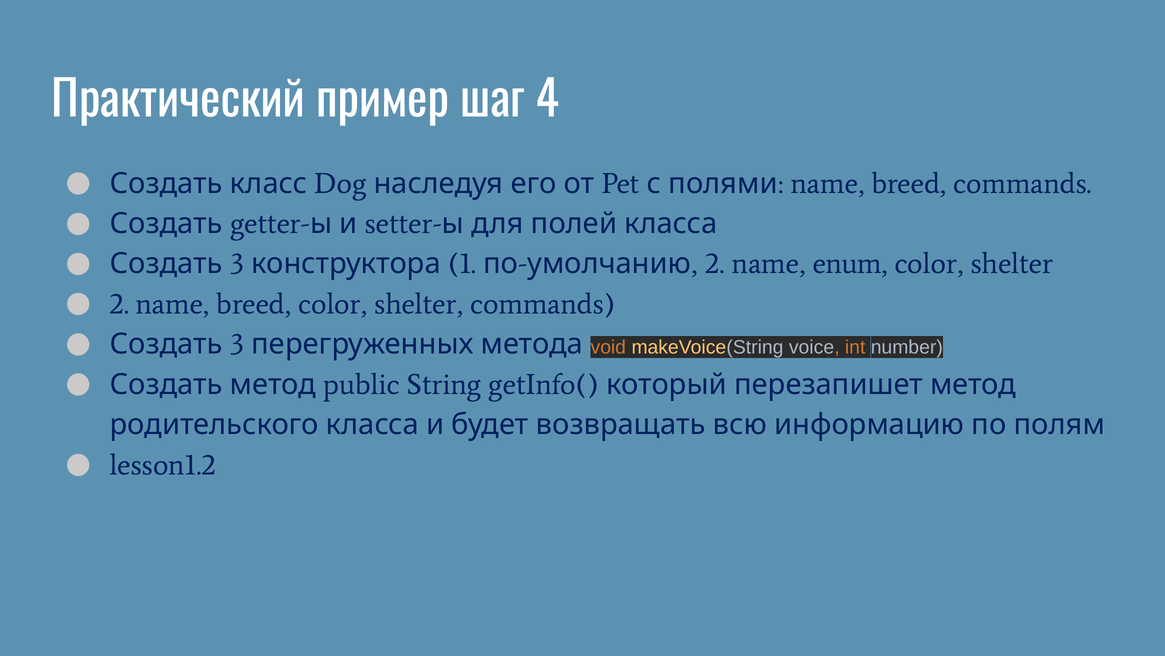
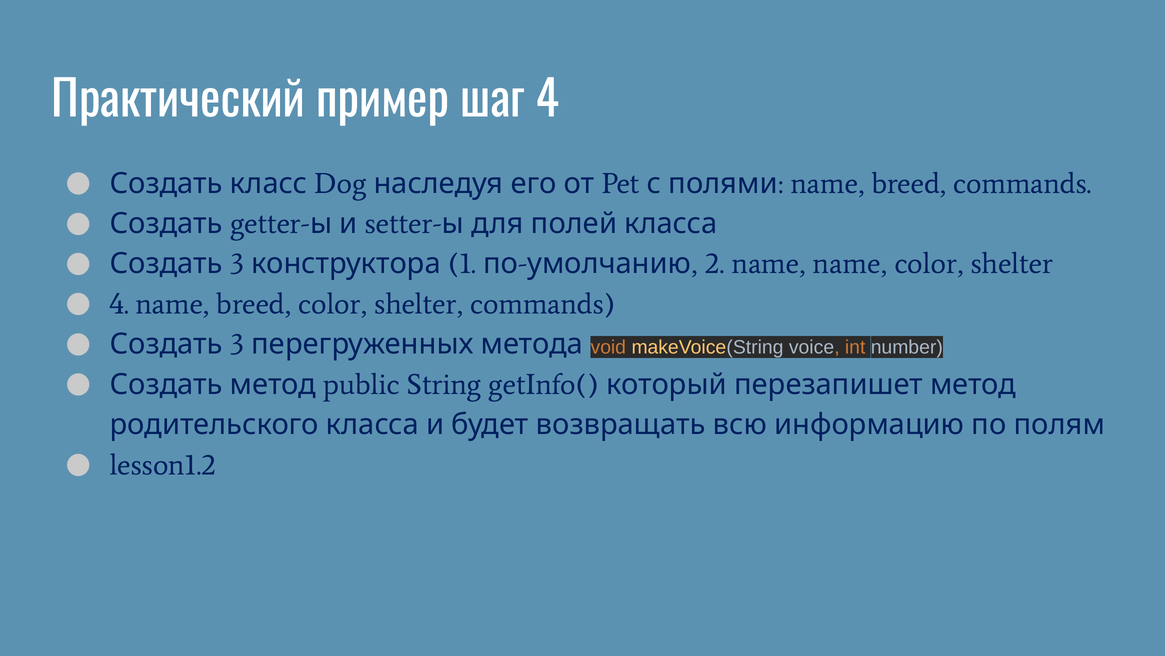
name enum: enum -> name
2 at (119, 304): 2 -> 4
